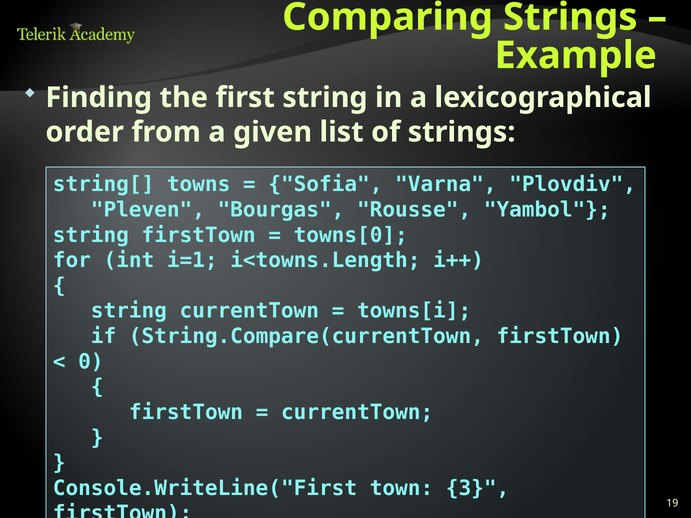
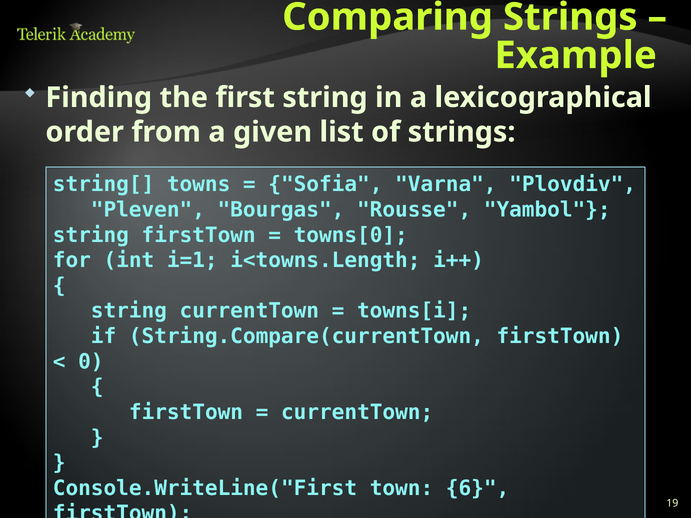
3: 3 -> 6
